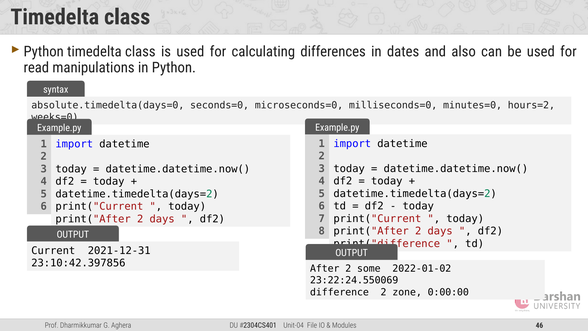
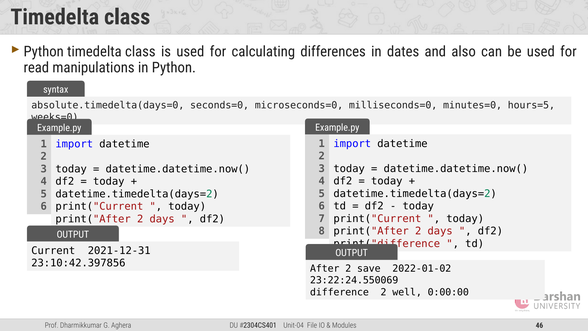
hours=2: hours=2 -> hours=5
some: some -> save
zone: zone -> well
